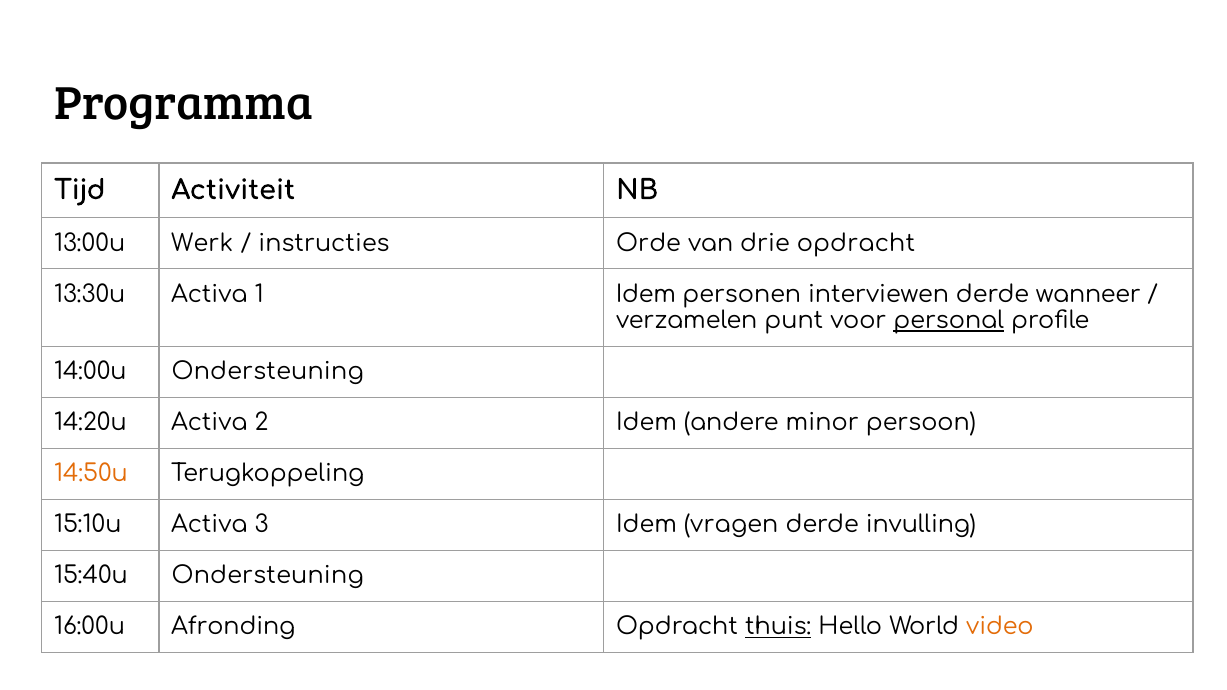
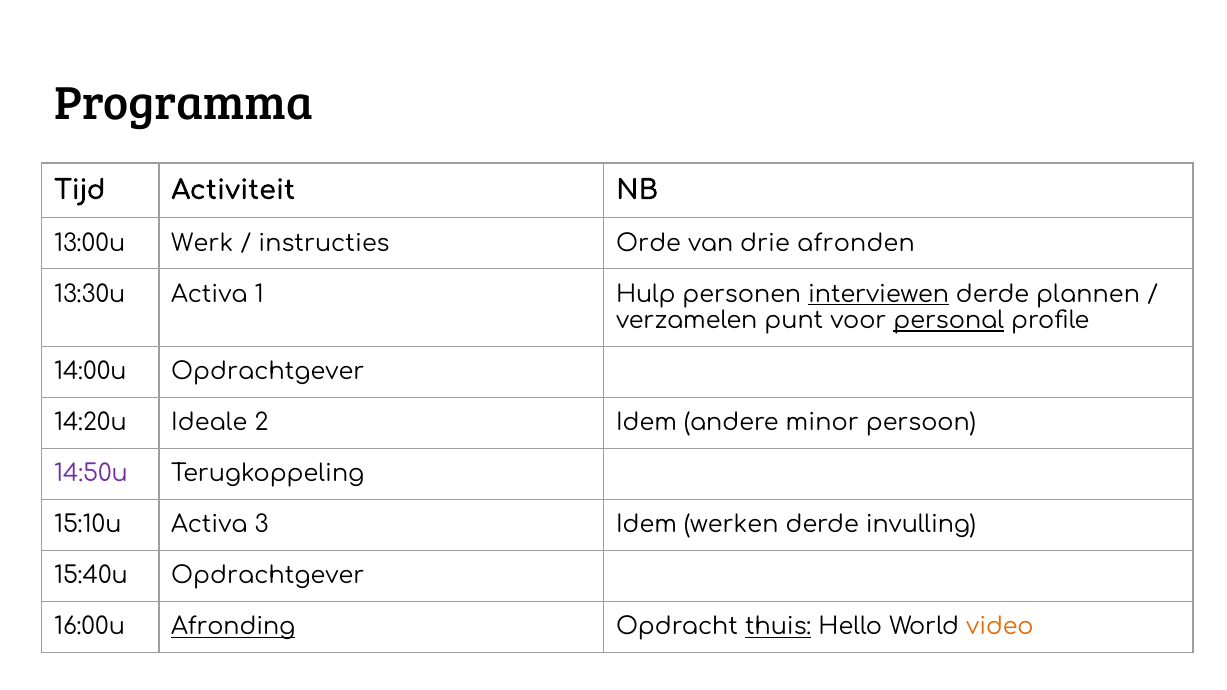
drie opdracht: opdracht -> afronden
1 Idem: Idem -> Hulp
interviewen underline: none -> present
wanneer: wanneer -> plannen
14:00u Ondersteuning: Ondersteuning -> Opdrachtgever
14:20u Activa: Activa -> Ideale
14:50u colour: orange -> purple
vragen: vragen -> werken
15:40u Ondersteuning: Ondersteuning -> Opdrachtgever
Afronding underline: none -> present
